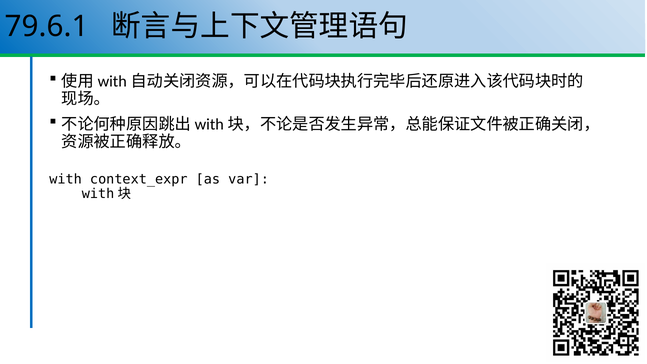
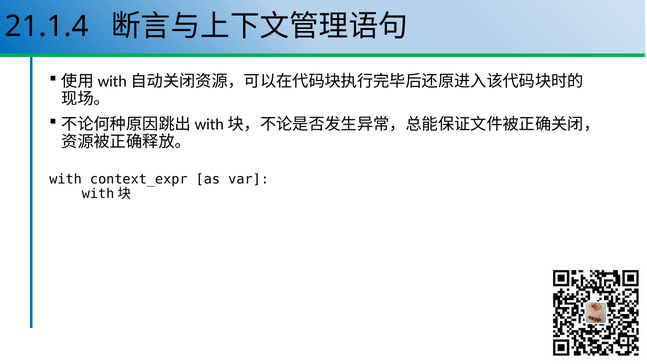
79.6.1: 79.6.1 -> 21.1.4
